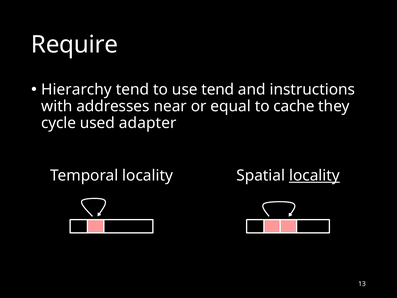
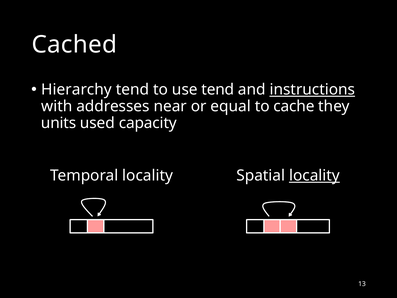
Require: Require -> Cached
instructions underline: none -> present
cycle: cycle -> units
adapter: adapter -> capacity
